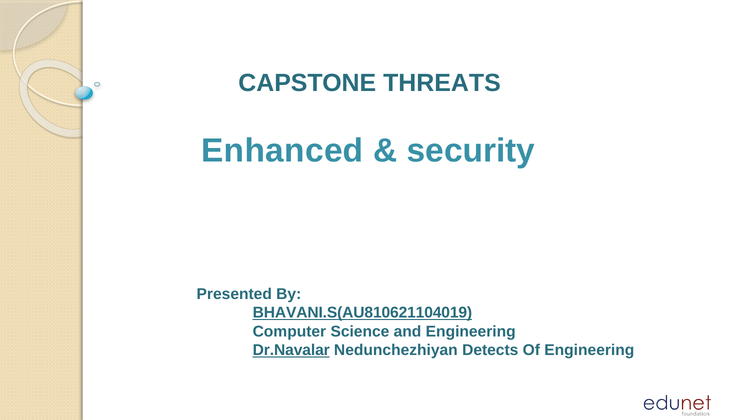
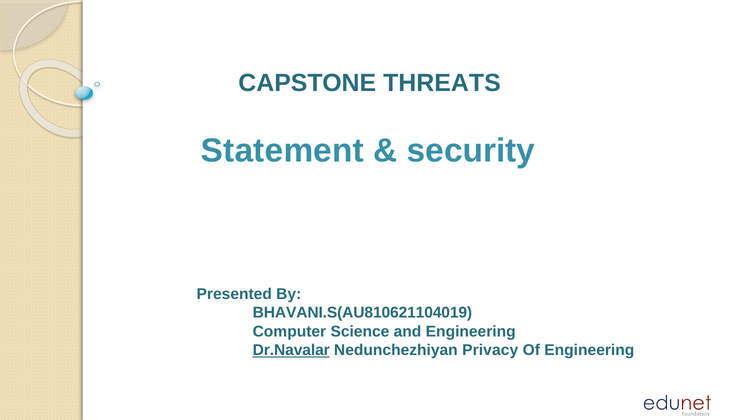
Enhanced: Enhanced -> Statement
BHAVANI.S(AU810621104019 underline: present -> none
Detects: Detects -> Privacy
